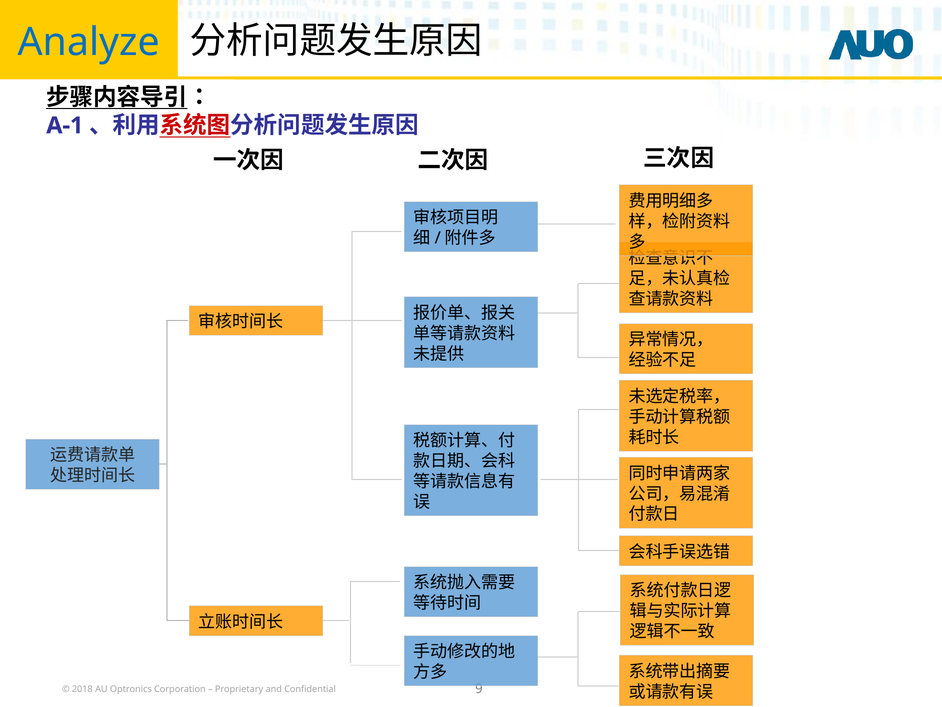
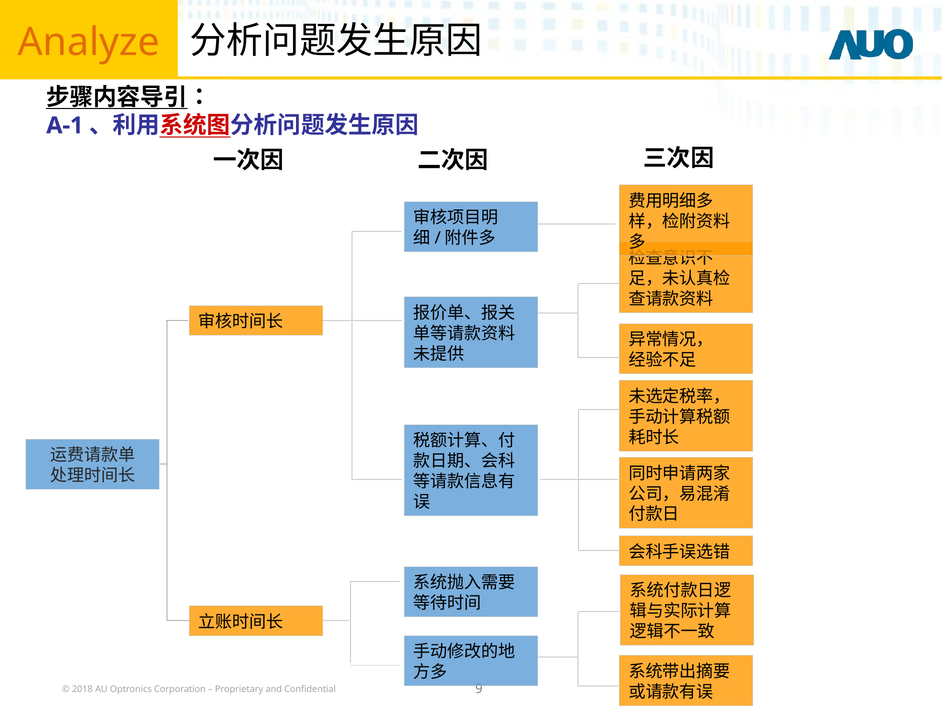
Analyze colour: blue -> orange
